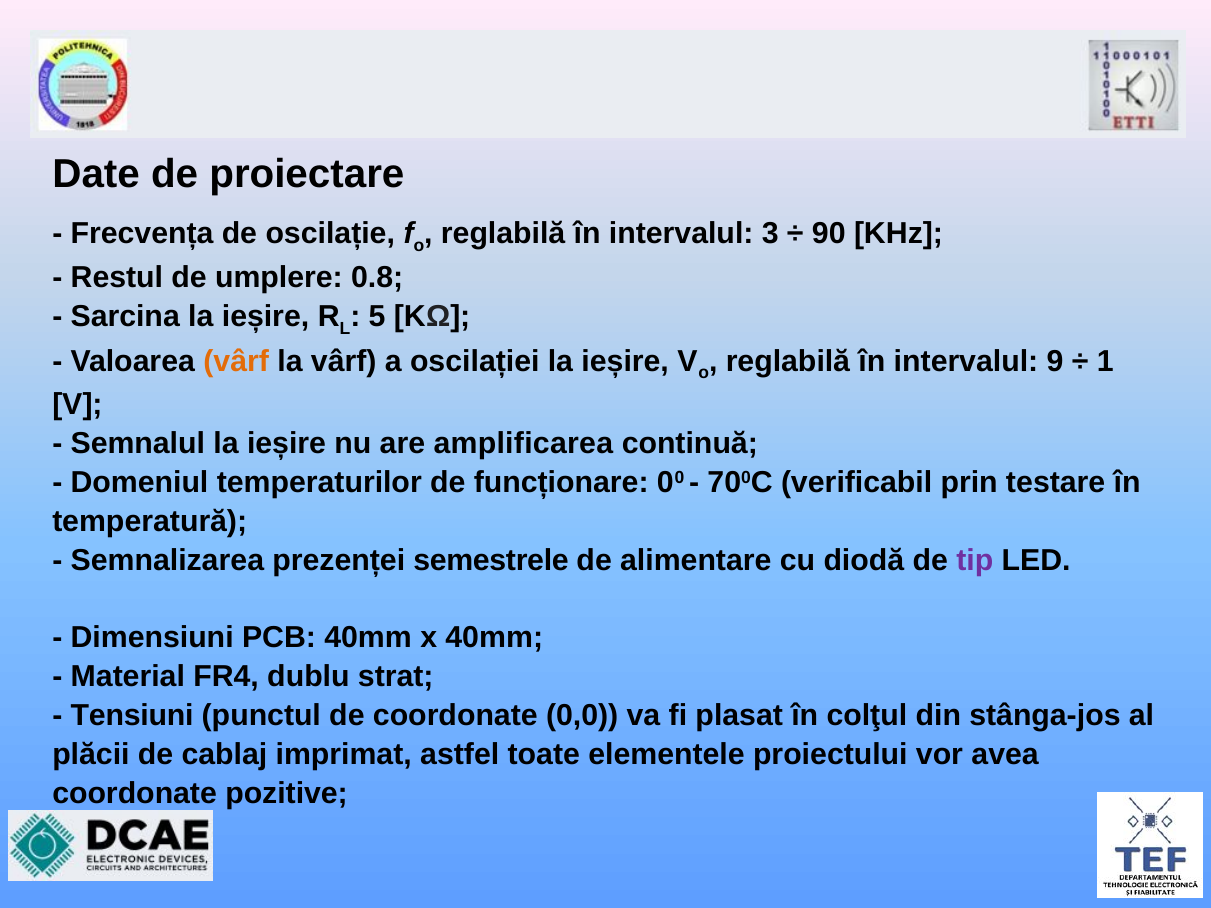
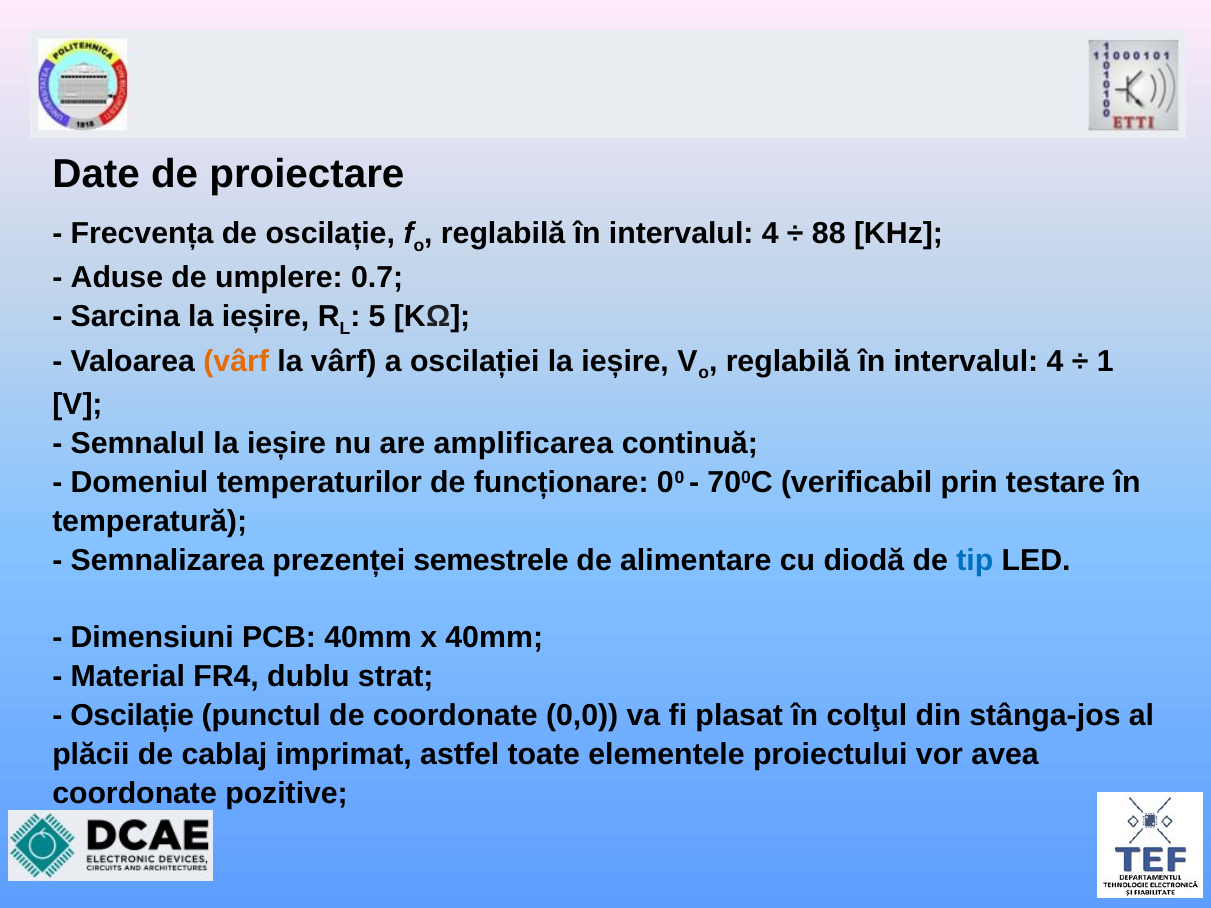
3 at (770, 234): 3 -> 4
90: 90 -> 88
Restul: Restul -> Aduse
0.8: 0.8 -> 0.7
9 at (1055, 361): 9 -> 4
tip colour: purple -> blue
Tensiuni at (132, 716): Tensiuni -> Oscilație
